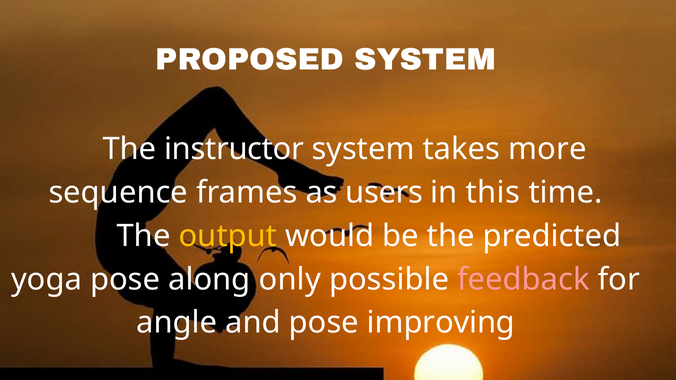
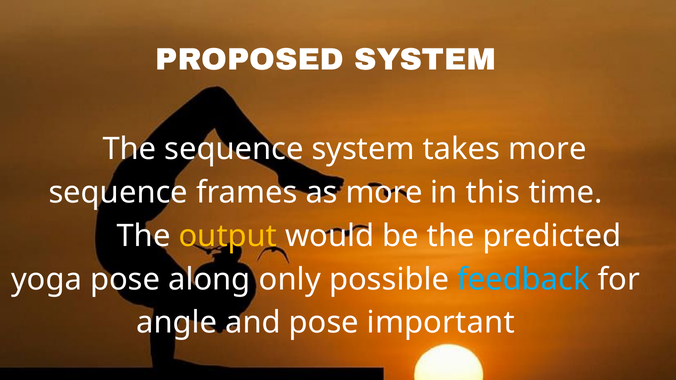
The instructor: instructor -> sequence
as users: users -> more
feedback colour: pink -> light blue
improving: improving -> important
